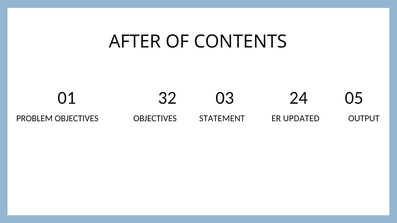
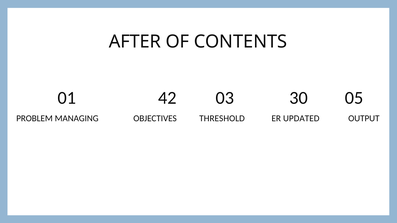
32: 32 -> 42
24: 24 -> 30
PROBLEM OBJECTIVES: OBJECTIVES -> MANAGING
STATEMENT: STATEMENT -> THRESHOLD
